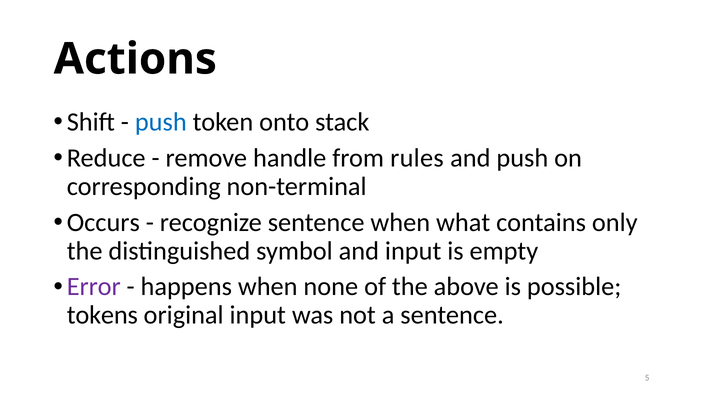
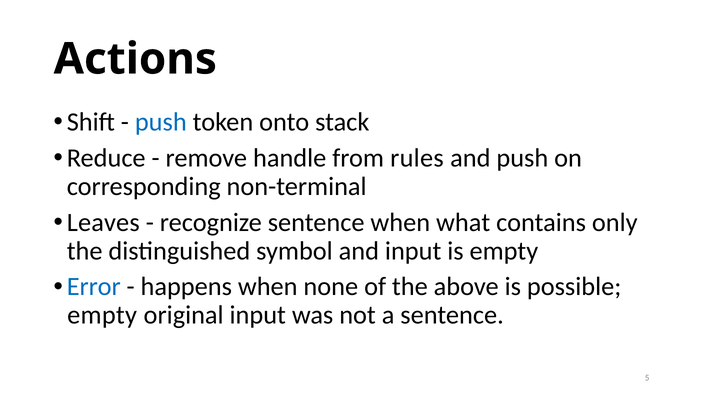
Occurs: Occurs -> Leaves
Error colour: purple -> blue
tokens at (102, 315): tokens -> empty
